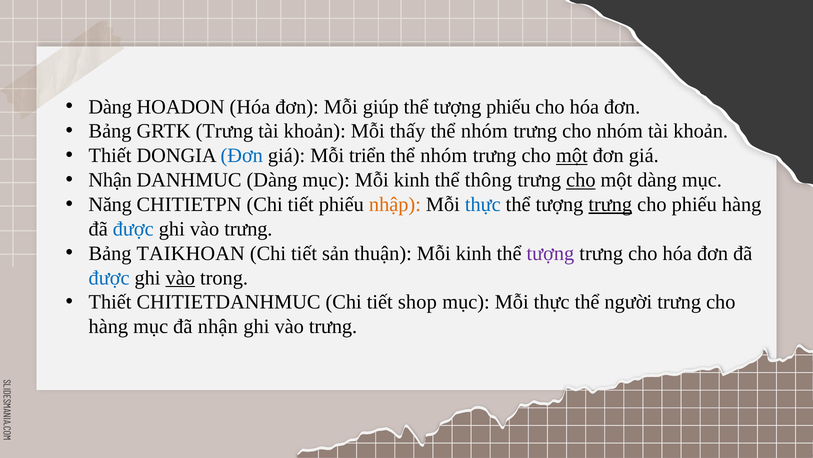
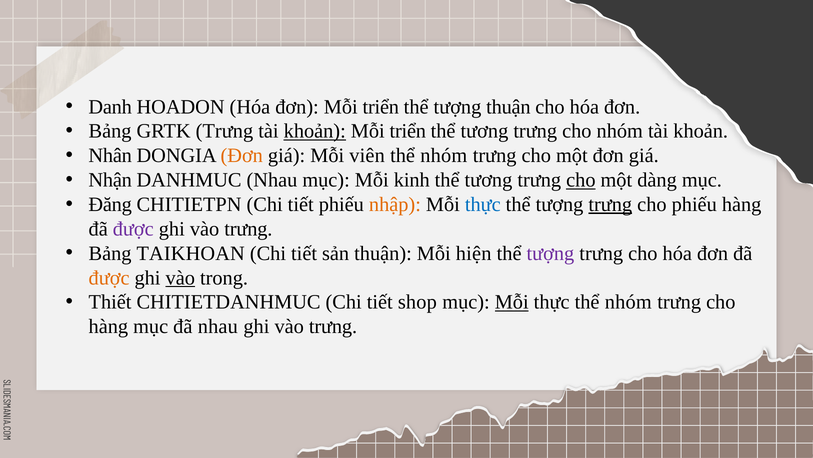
Dàng at (110, 107): Dàng -> Danh
đơn Mỗi giúp: giúp -> triển
tượng phiếu: phiếu -> thuận
khoản at (315, 131) underline: none -> present
thấy at (408, 131): thấy -> triển
nhóm at (484, 131): nhóm -> tương
Thiết at (110, 155): Thiết -> Nhân
Đơn at (242, 155) colour: blue -> orange
triển: triển -> viên
một at (572, 155) underline: present -> none
DANHMUC Dàng: Dàng -> Nhau
thông at (488, 180): thông -> tương
Năng: Năng -> Đăng
được at (133, 229) colour: blue -> purple
kinh at (474, 253): kinh -> hiện
được at (109, 277) colour: blue -> orange
Mỗi at (512, 302) underline: none -> present
thực thể người: người -> nhóm
đã nhận: nhận -> nhau
